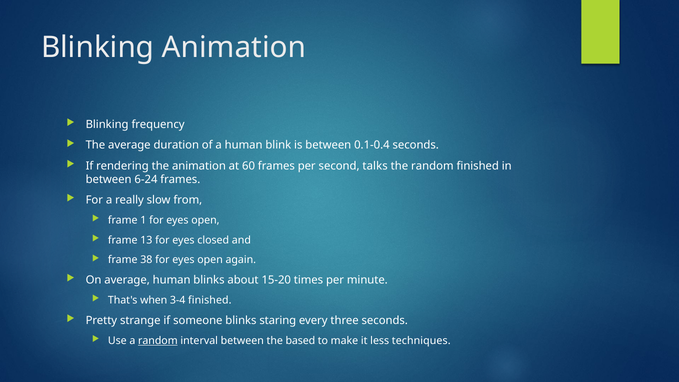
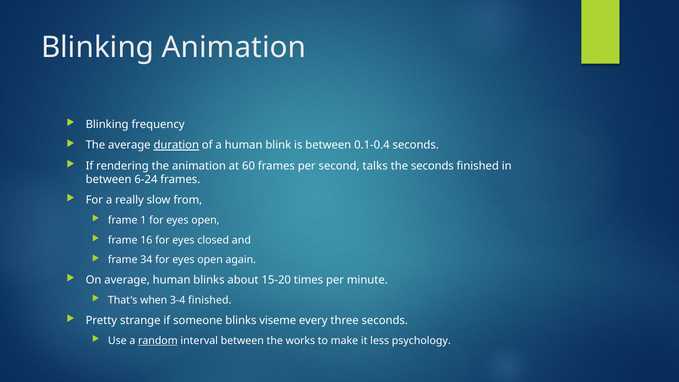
duration underline: none -> present
the random: random -> seconds
13: 13 -> 16
38: 38 -> 34
staring: staring -> viseme
based: based -> works
techniques: techniques -> psychology
